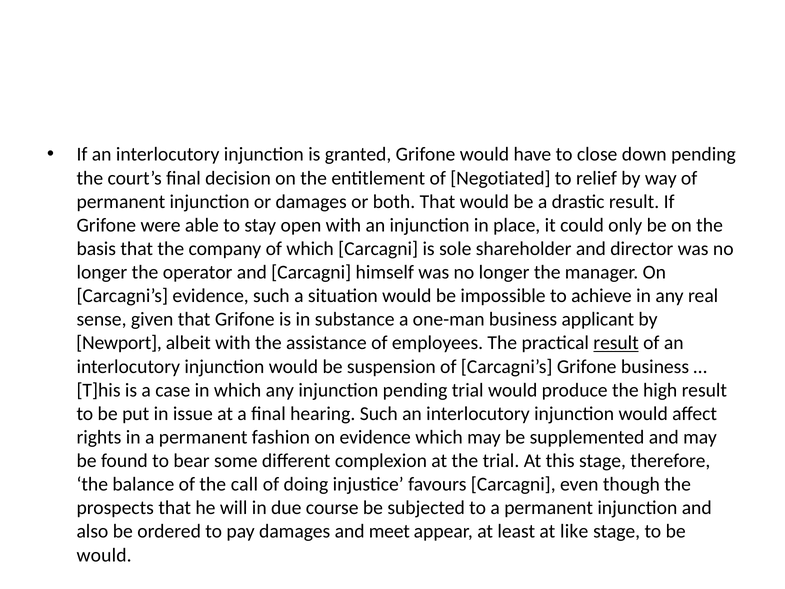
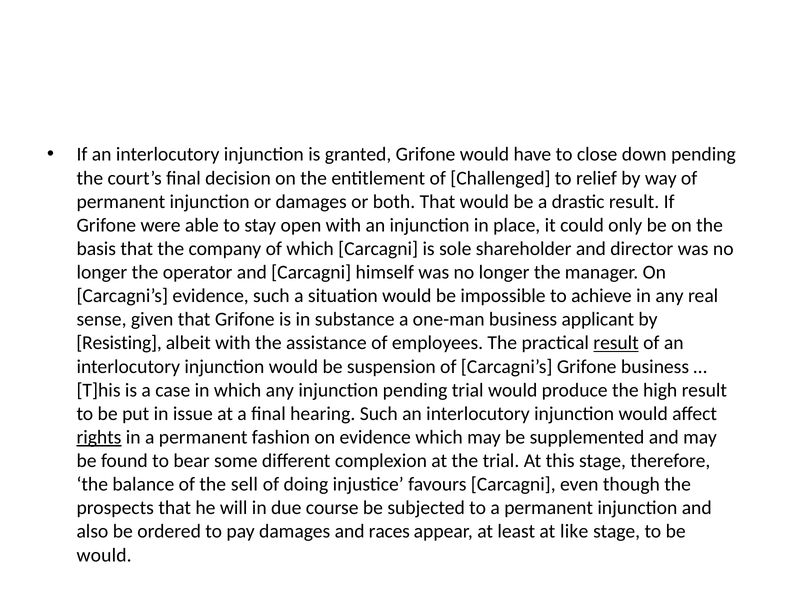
Negotiated: Negotiated -> Challenged
Newport: Newport -> Resisting
rights underline: none -> present
call: call -> sell
meet: meet -> races
